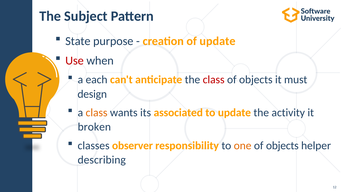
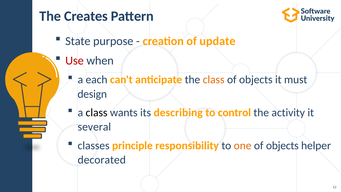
Subject: Subject -> Creates
class at (214, 80) colour: red -> orange
class at (97, 113) colour: orange -> black
associated: associated -> describing
to update: update -> control
broken: broken -> several
observer: observer -> principle
describing: describing -> decorated
